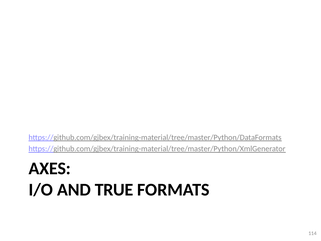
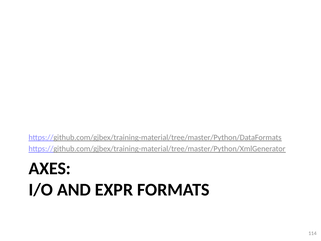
TRUE: TRUE -> EXPR
